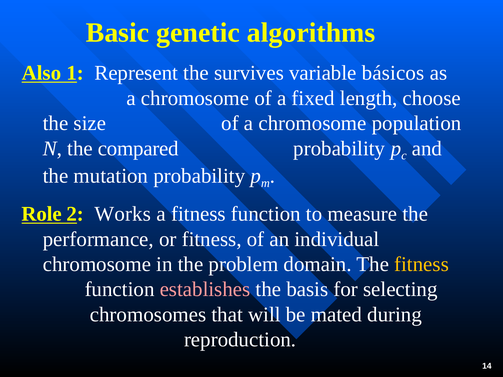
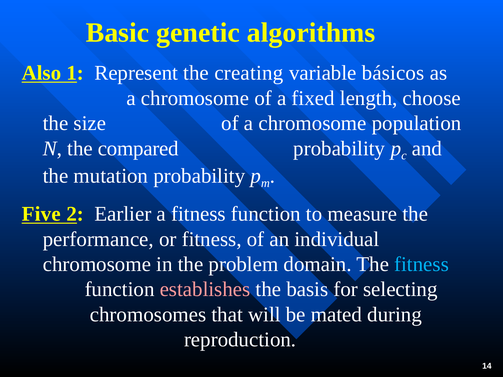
survives: survives -> creating
Role: Role -> Five
Works: Works -> Earlier
fitness at (422, 264) colour: yellow -> light blue
